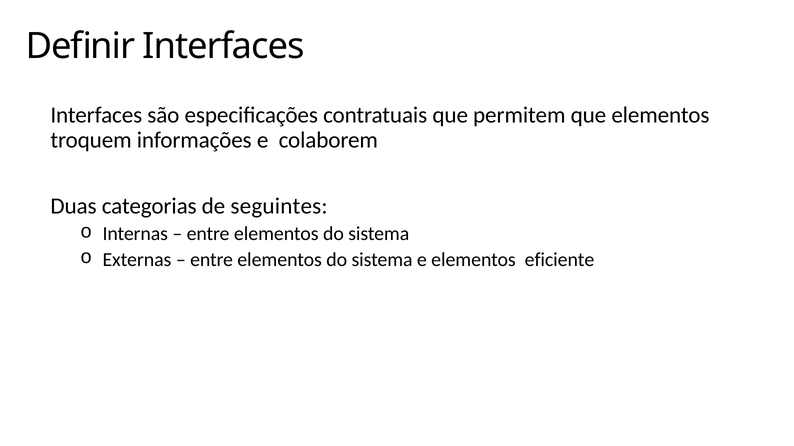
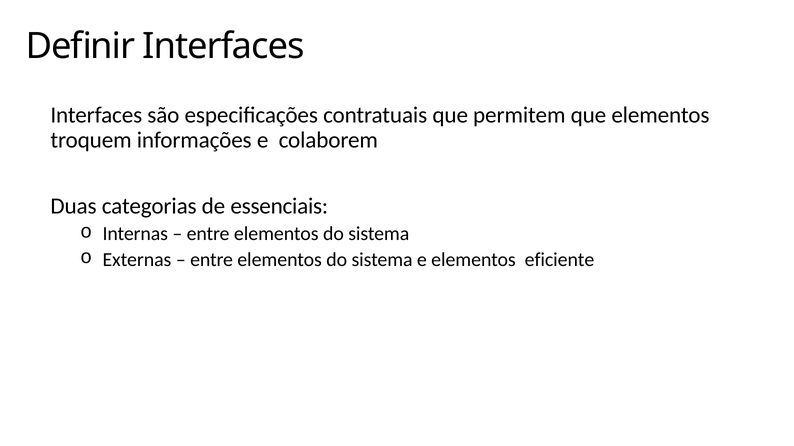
seguintes: seguintes -> essenciais
